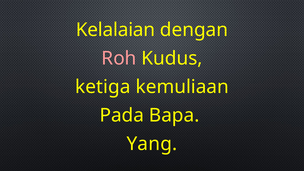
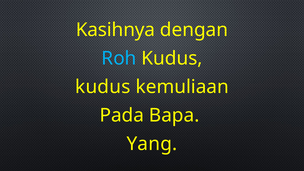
Kelalaian: Kelalaian -> Kasihnya
Roh colour: pink -> light blue
ketiga at (103, 87): ketiga -> kudus
